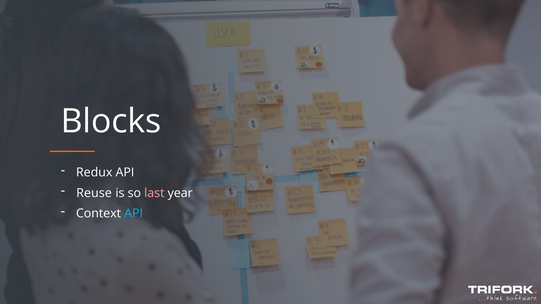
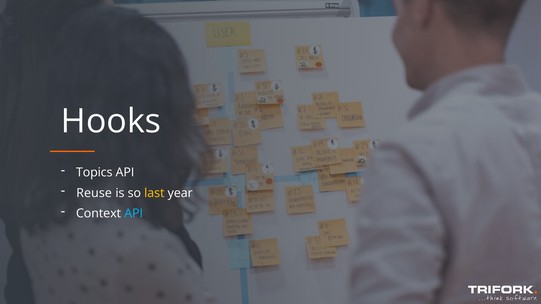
Blocks: Blocks -> Hooks
Redux: Redux -> Topics
last colour: pink -> yellow
